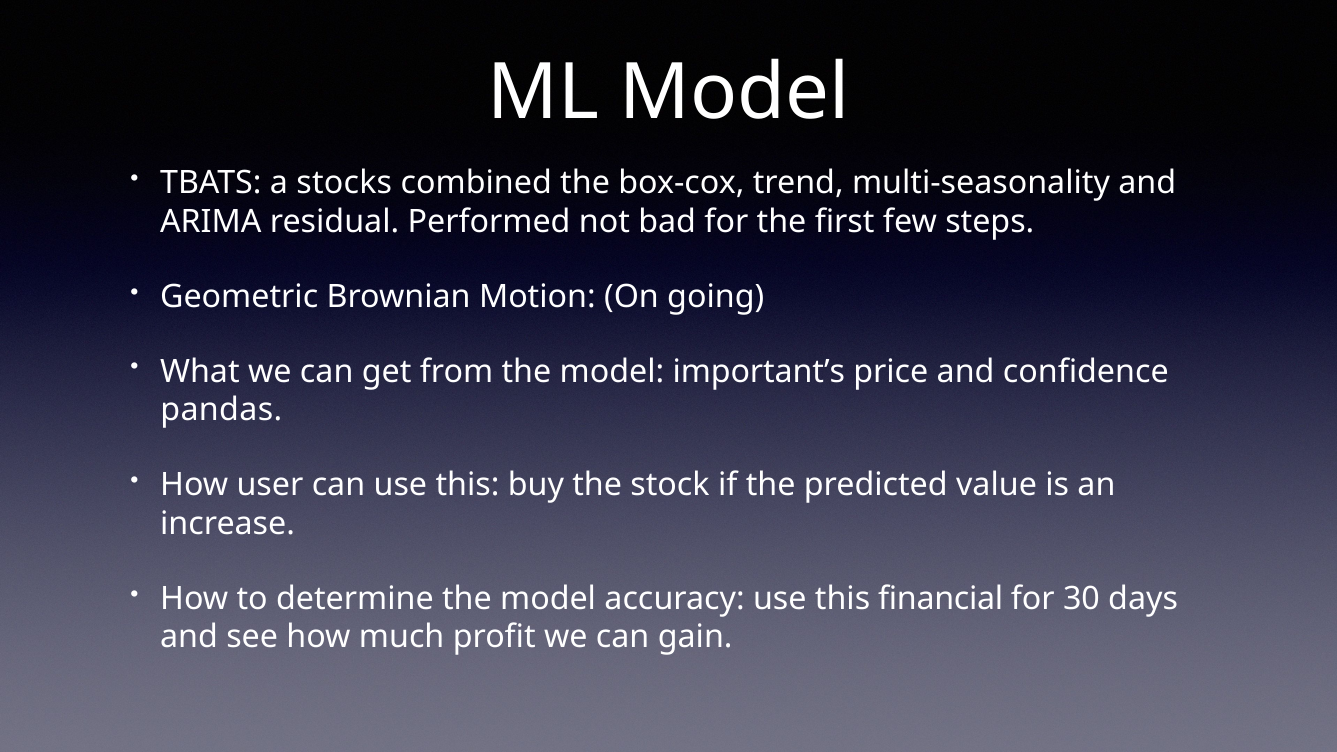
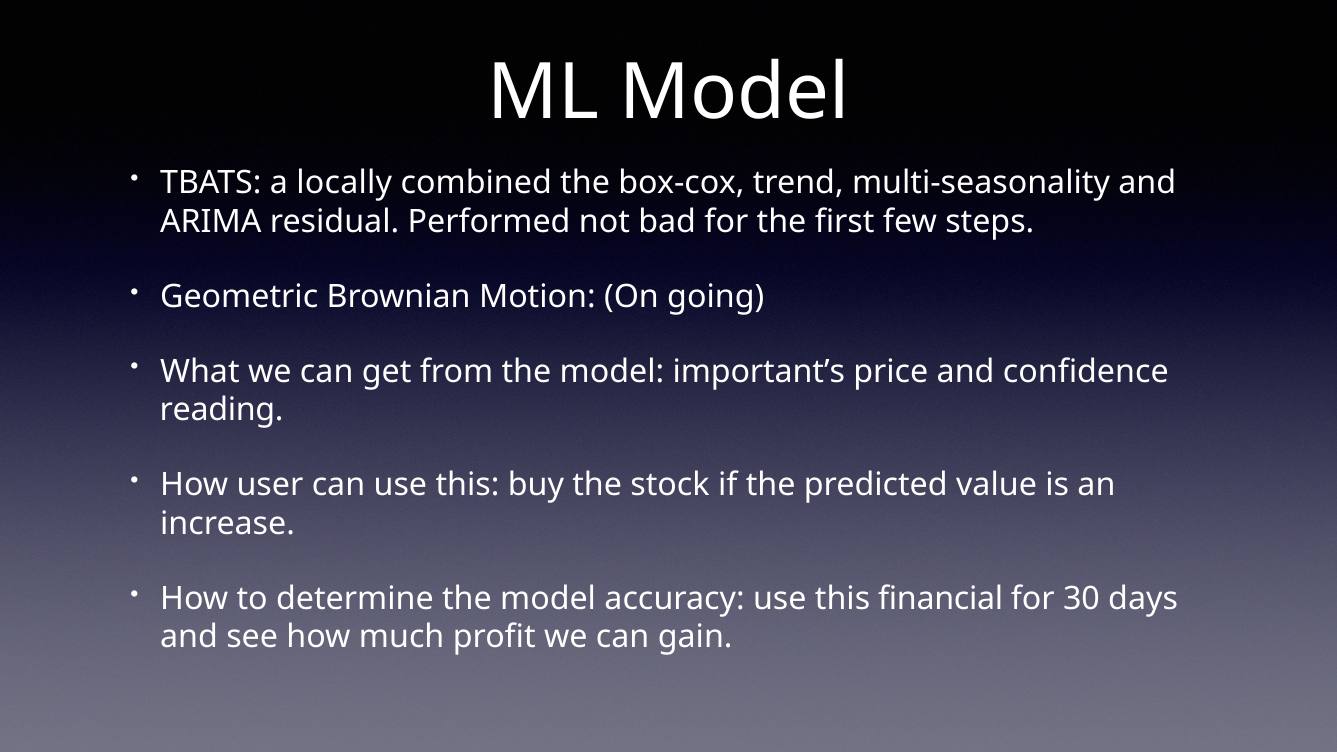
stocks: stocks -> locally
pandas: pandas -> reading
